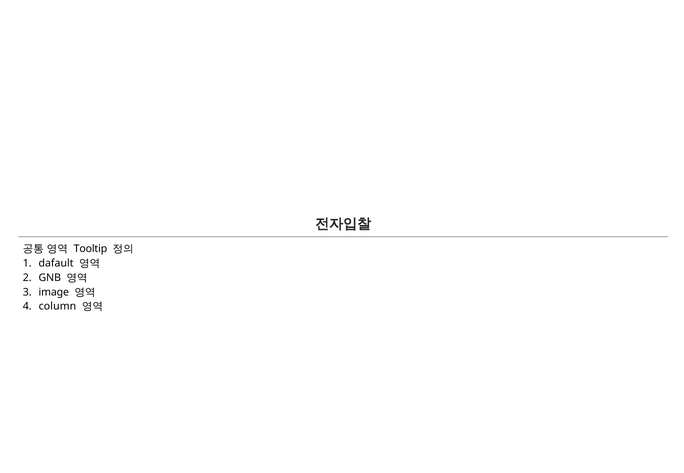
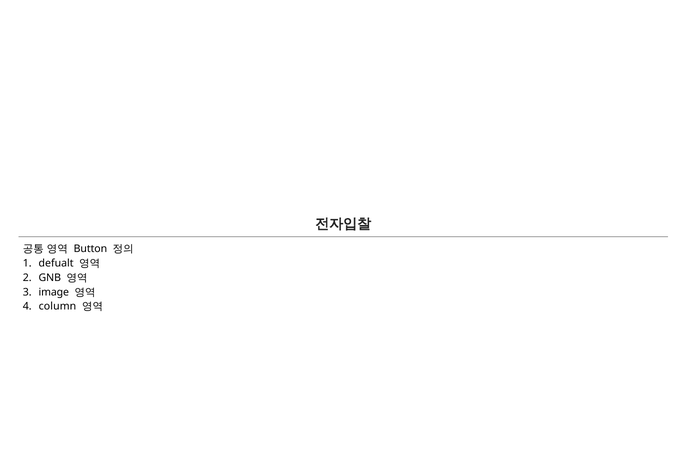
Tooltip: Tooltip -> Button
dafault: dafault -> defualt
